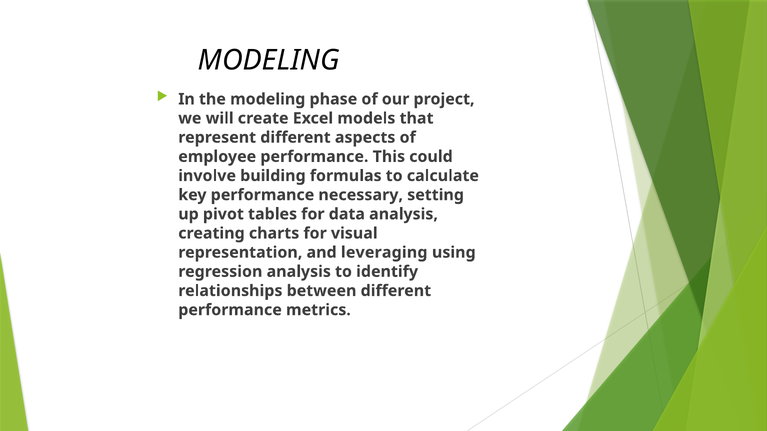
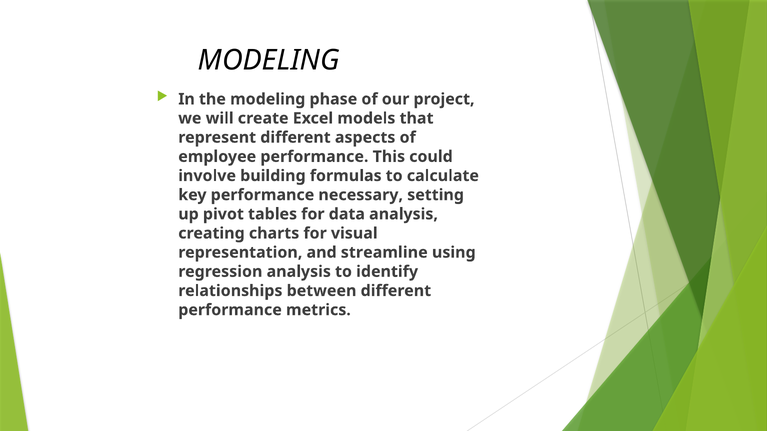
leveraging: leveraging -> streamline
